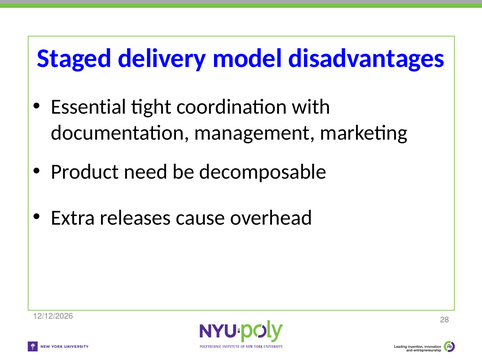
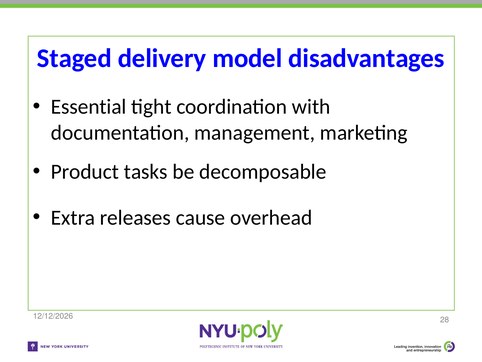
need: need -> tasks
